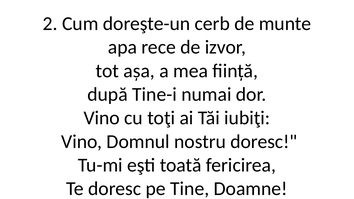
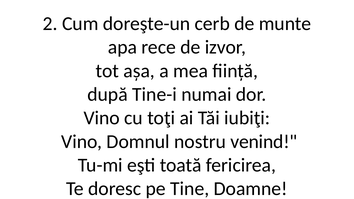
nostru doresc: doresc -> venind
